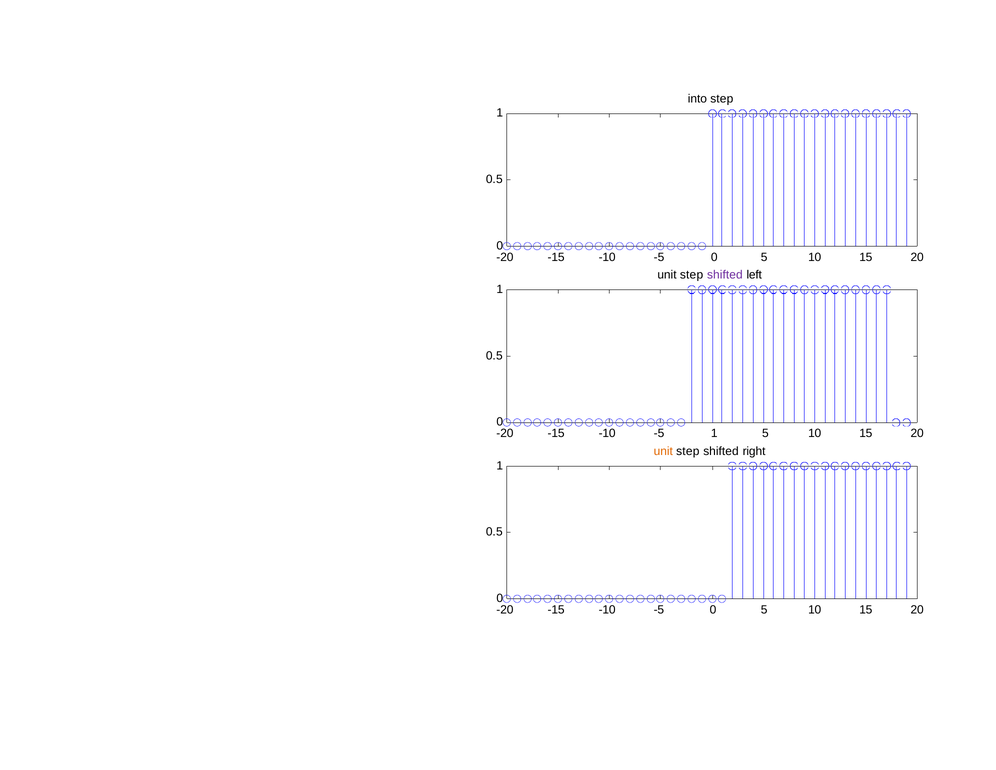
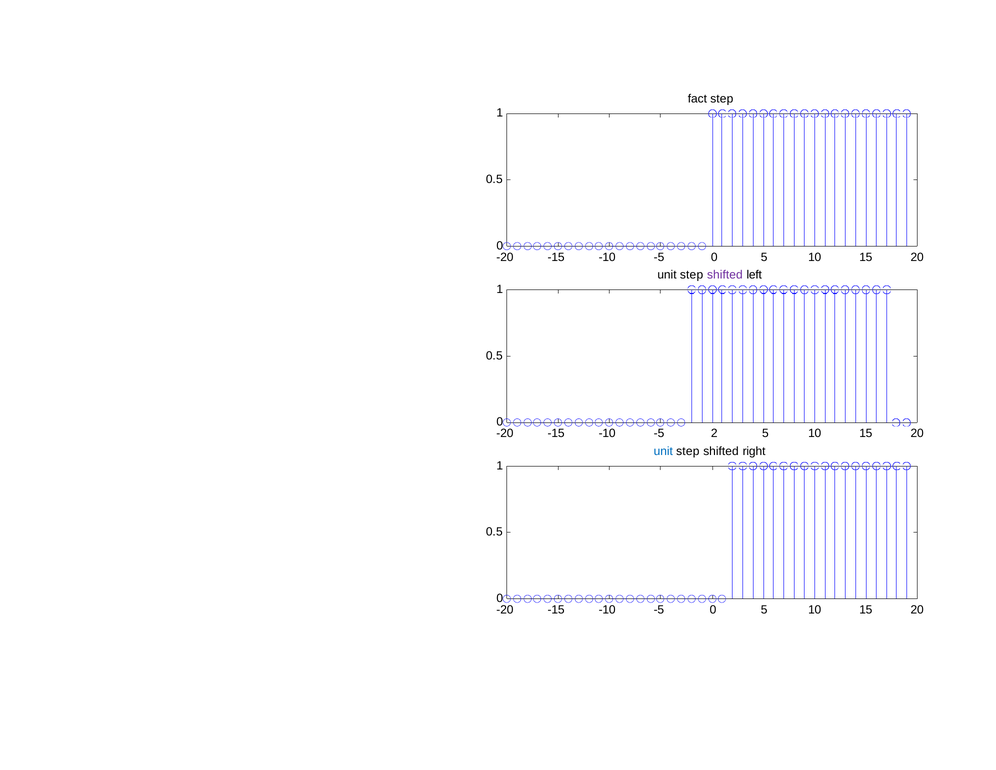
into: into -> fact
-5 1: 1 -> 2
unit at (663, 451) colour: orange -> blue
